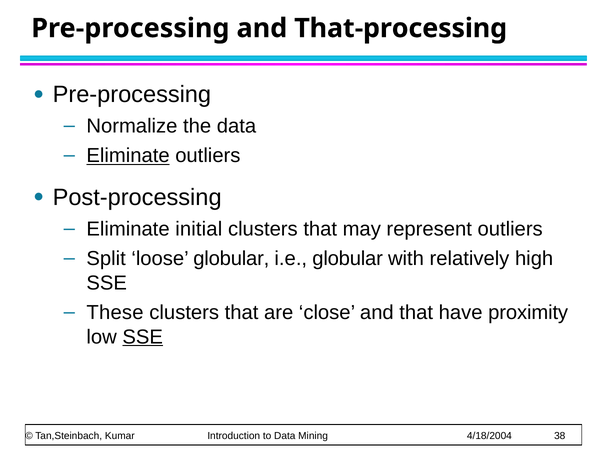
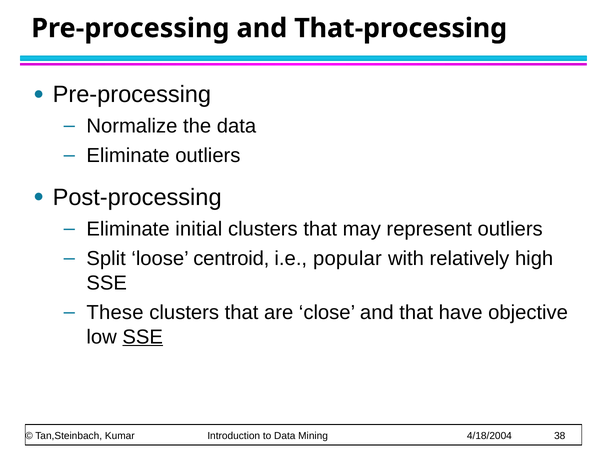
Eliminate at (128, 156) underline: present -> none
loose globular: globular -> centroid
i.e globular: globular -> popular
proximity: proximity -> objective
